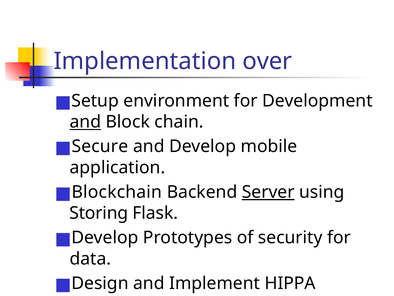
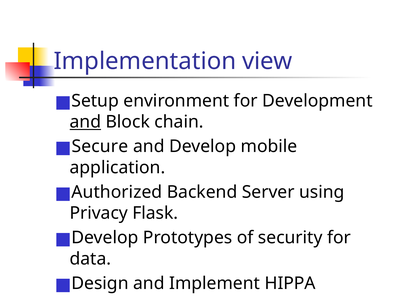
over: over -> view
Blockchain: Blockchain -> Authorized
Server underline: present -> none
Storing: Storing -> Privacy
